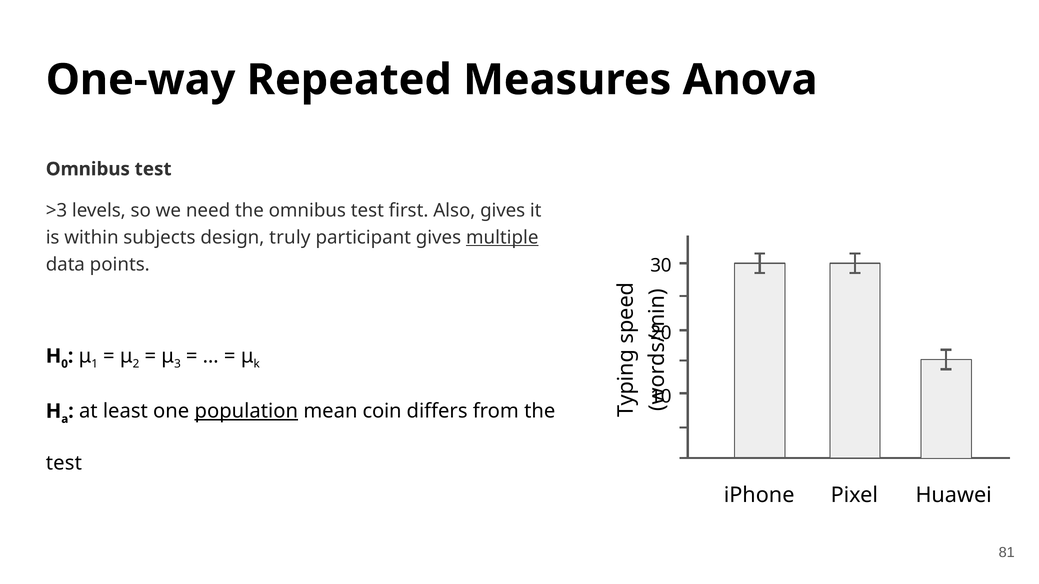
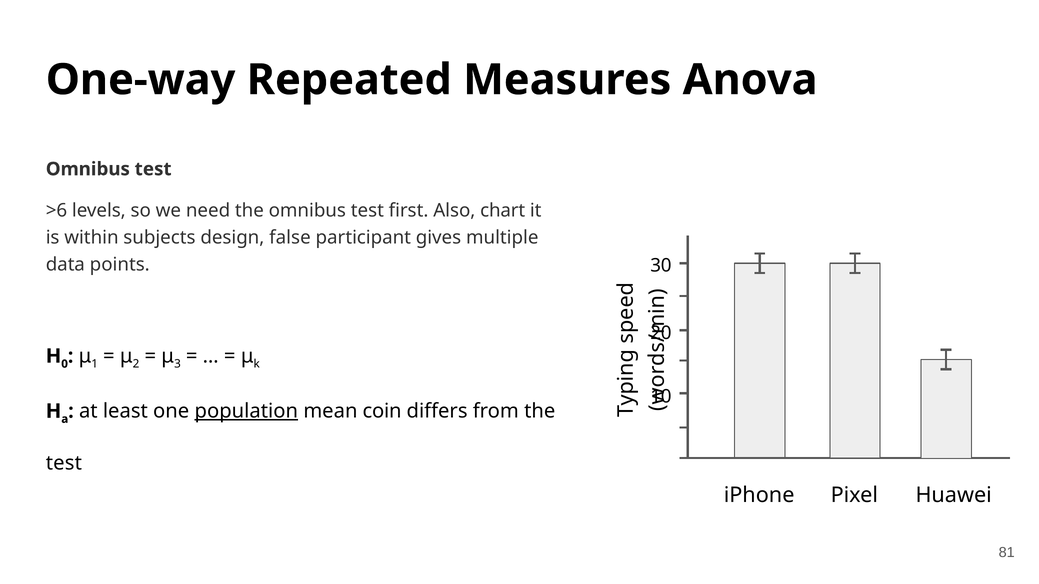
>3: >3 -> >6
Also gives: gives -> chart
truly: truly -> false
multiple underline: present -> none
